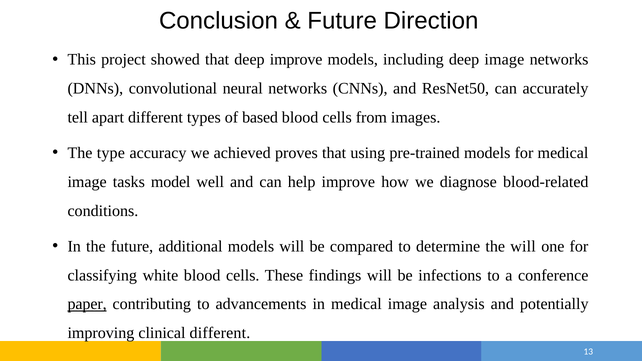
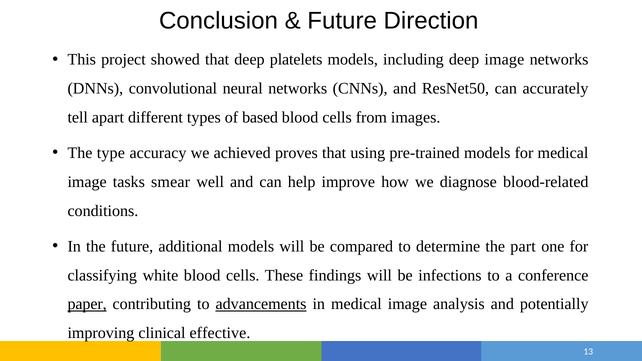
deep improve: improve -> platelets
model: model -> smear
the will: will -> part
advancements underline: none -> present
clinical different: different -> effective
